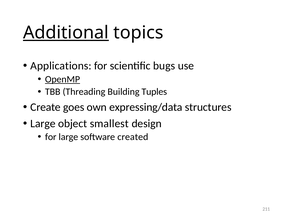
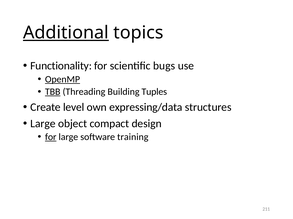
Applications: Applications -> Functionality
TBB underline: none -> present
goes: goes -> level
smallest: smallest -> compact
for at (51, 137) underline: none -> present
created: created -> training
